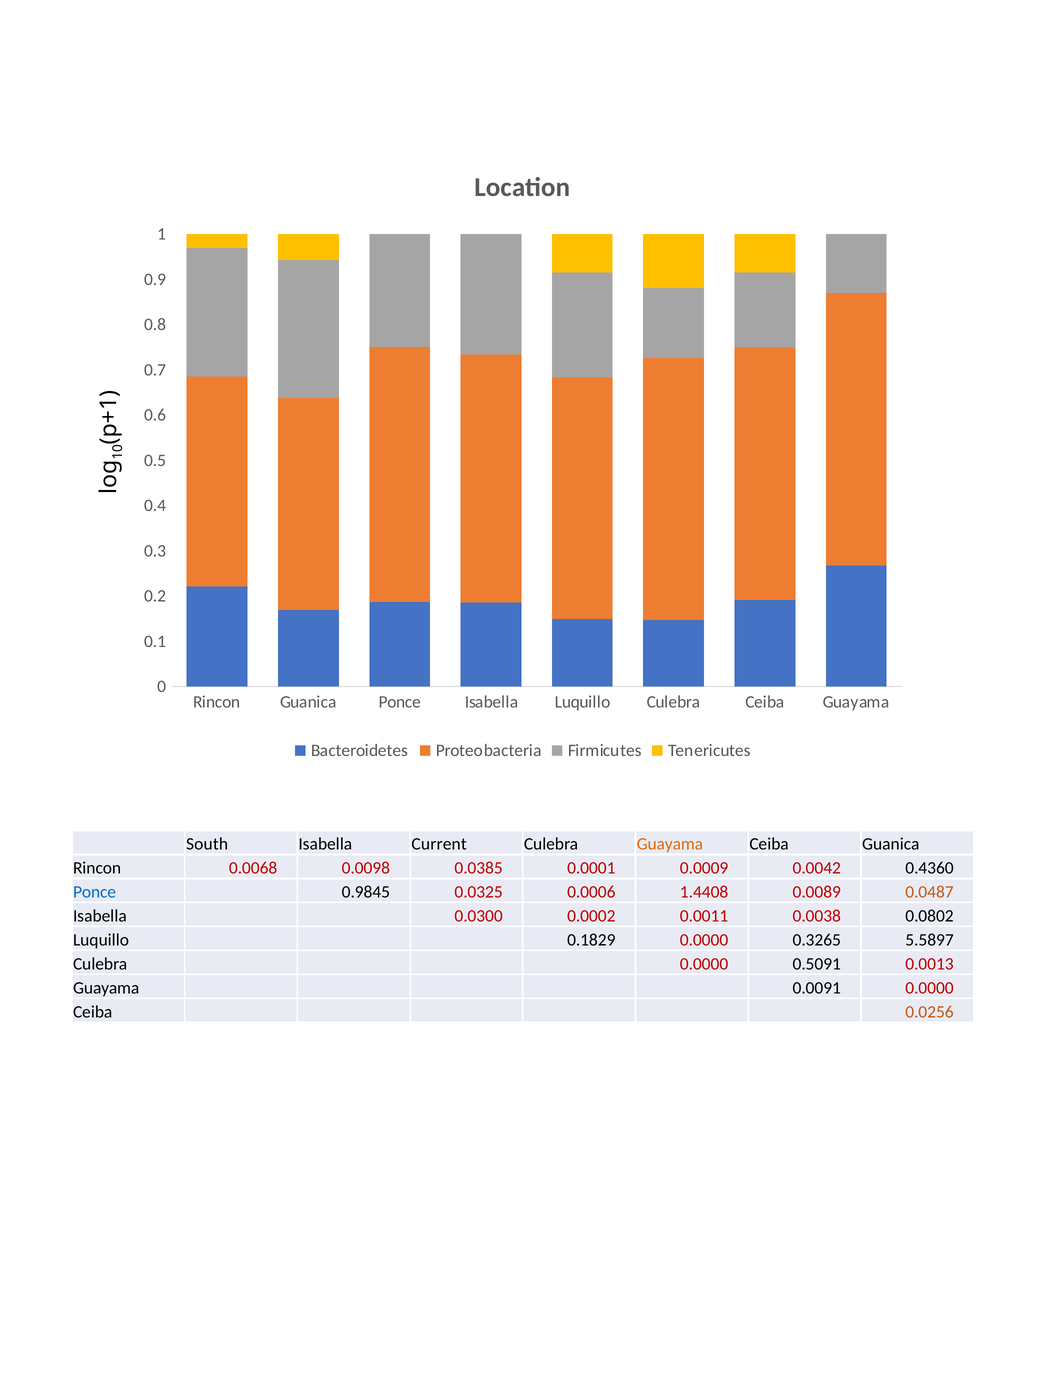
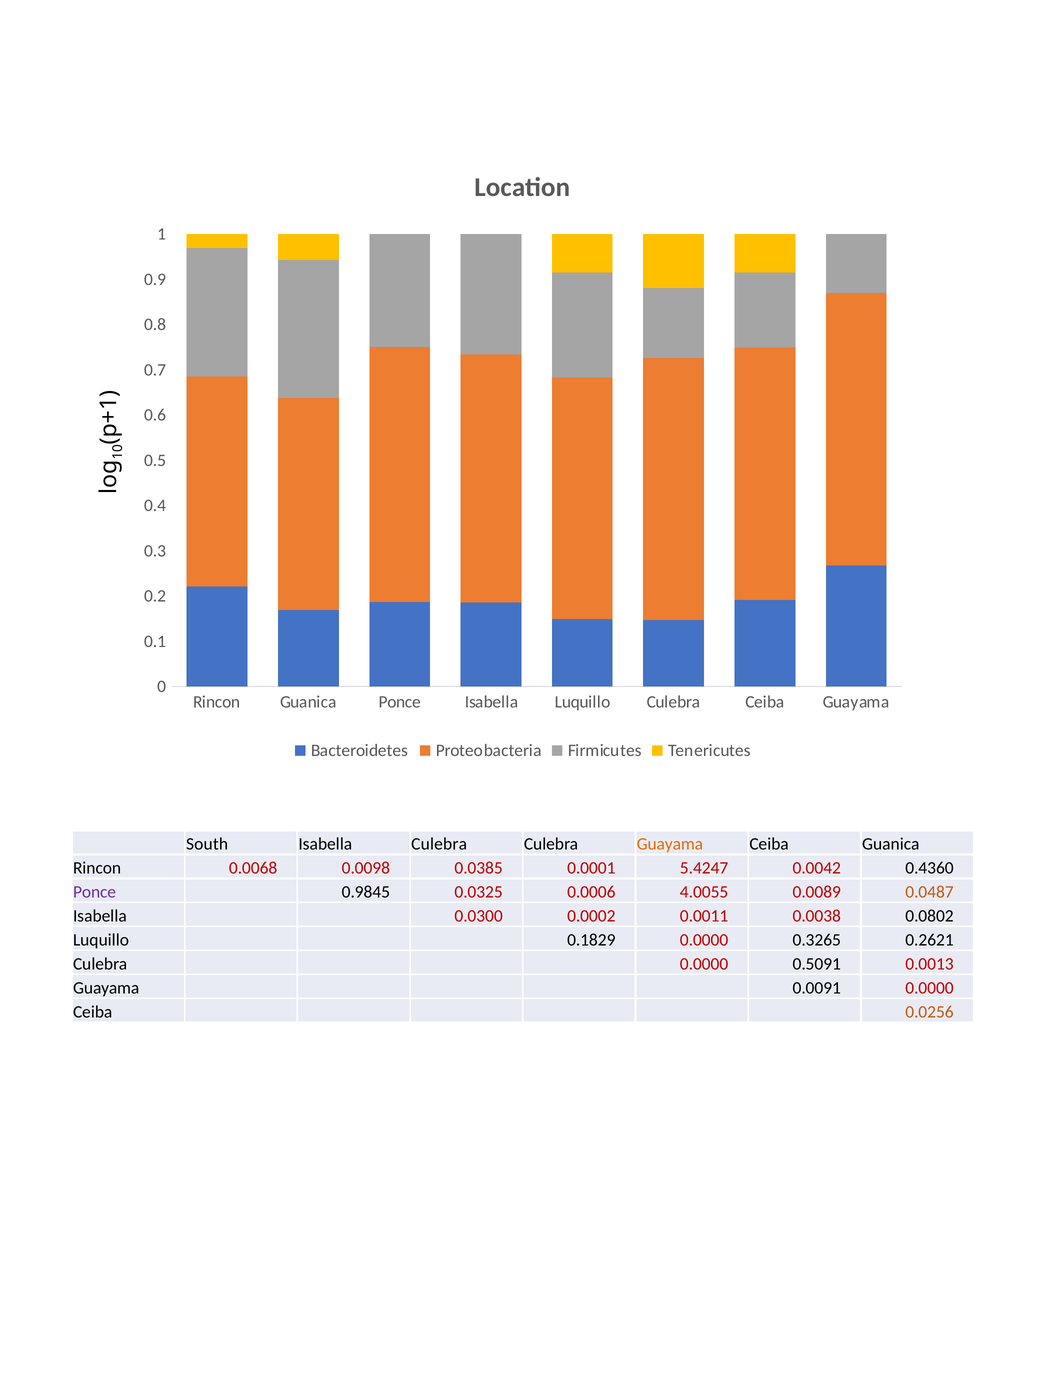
Isabella Current: Current -> Culebra
0.0009: 0.0009 -> 5.4247
Ponce at (95, 892) colour: blue -> purple
1.4408: 1.4408 -> 4.0055
5.5897: 5.5897 -> 0.2621
